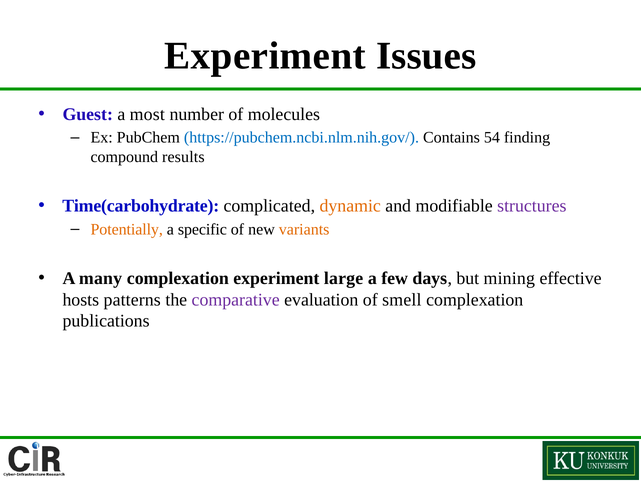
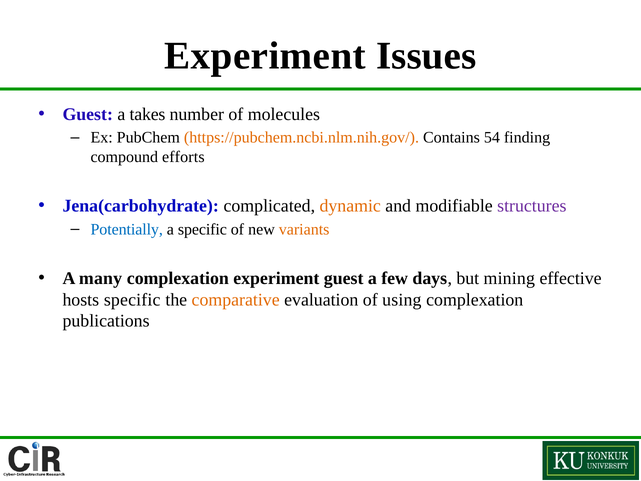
most: most -> takes
https://pubchem.ncbi.nlm.nih.gov/ colour: blue -> orange
results: results -> efforts
Time(carbohydrate: Time(carbohydrate -> Jena(carbohydrate
Potentially colour: orange -> blue
experiment large: large -> guest
hosts patterns: patterns -> specific
comparative colour: purple -> orange
smell: smell -> using
